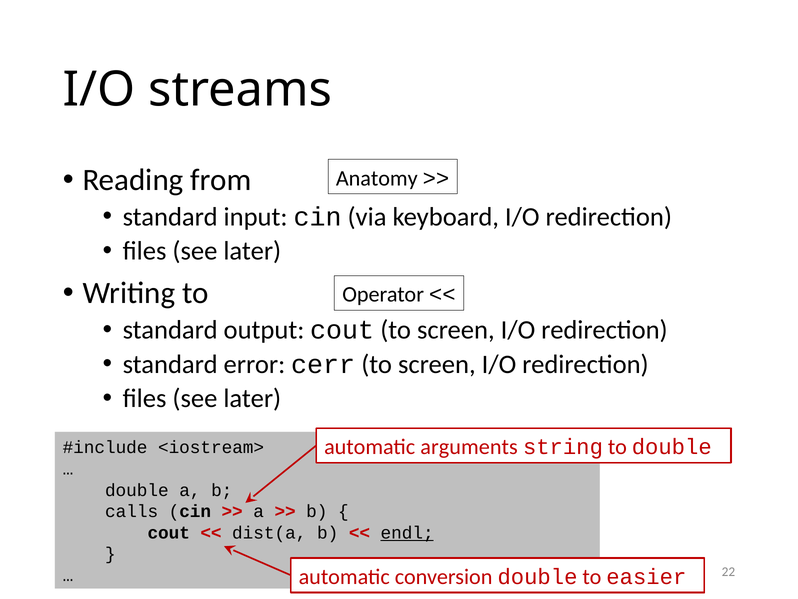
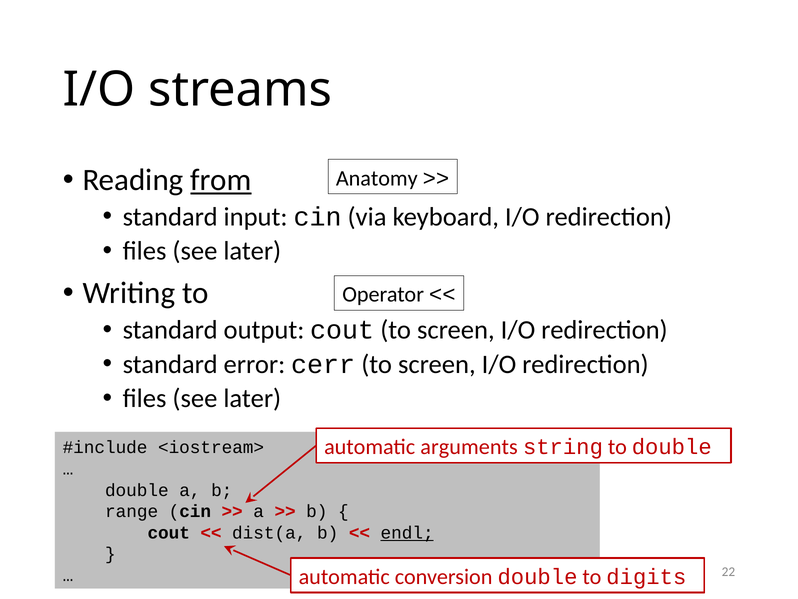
from underline: none -> present
calls: calls -> range
easier: easier -> digits
